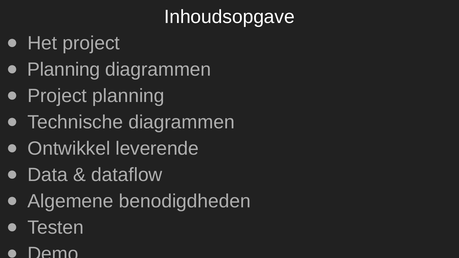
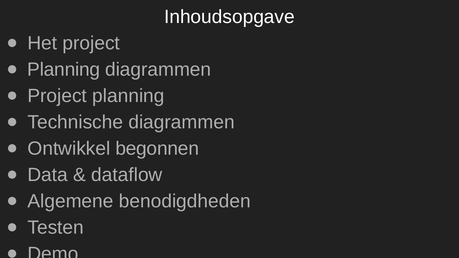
leverende: leverende -> begonnen
